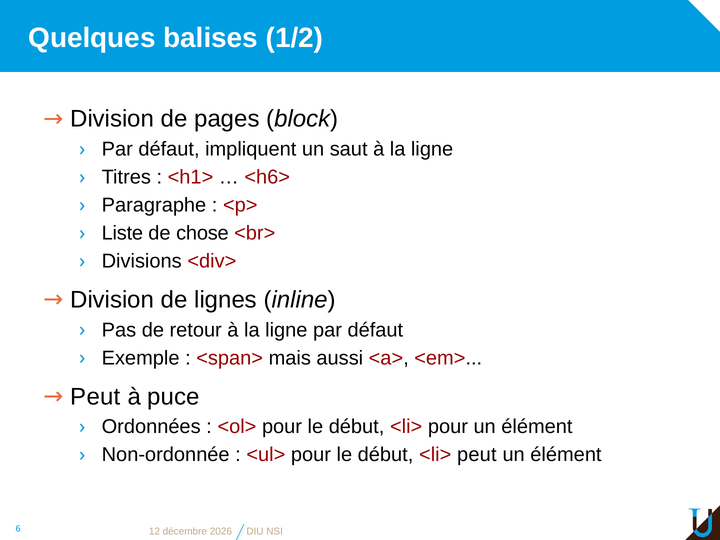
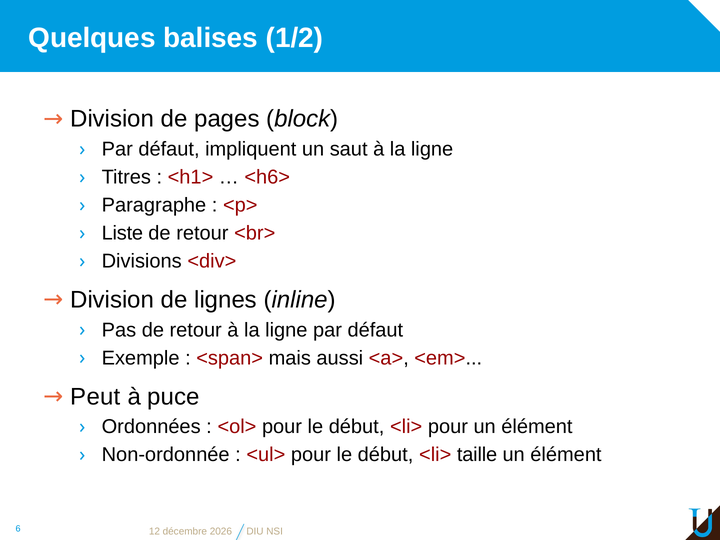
chose at (202, 233): chose -> retour
<li> peut: peut -> taille
